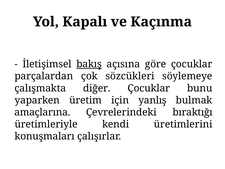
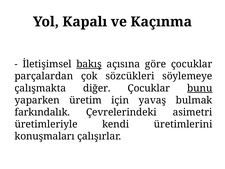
bunu underline: none -> present
yanlış: yanlış -> yavaş
amaçlarına: amaçlarına -> farkındalık
bıraktığı: bıraktığı -> asimetri
